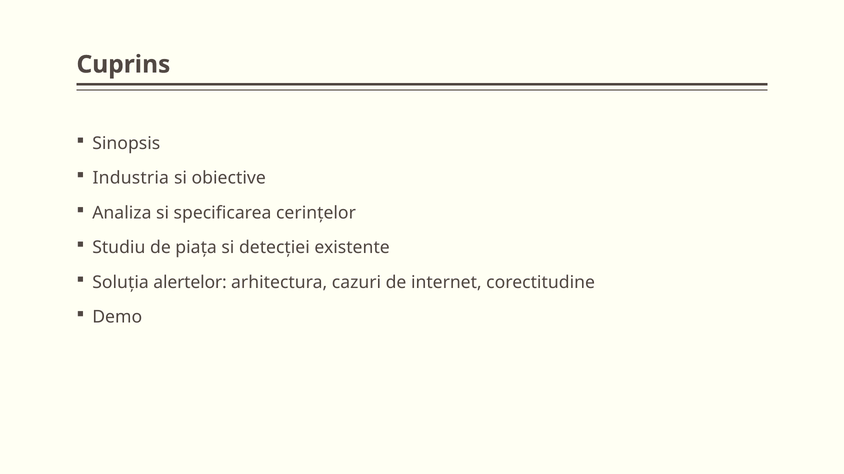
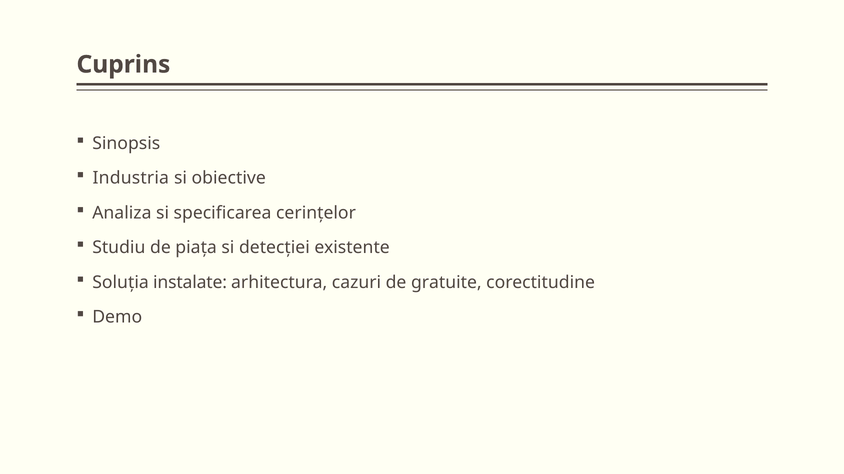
alertelor: alertelor -> instalate
internet: internet -> gratuite
